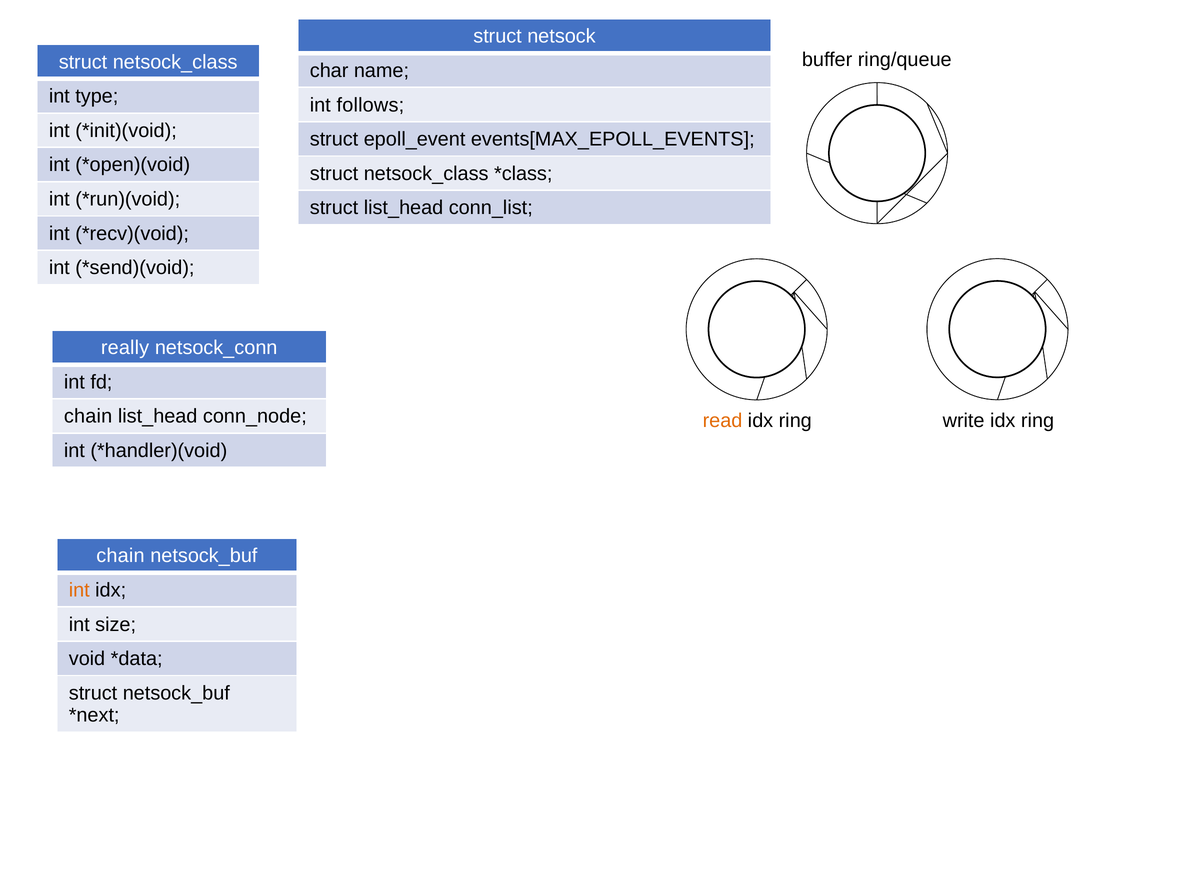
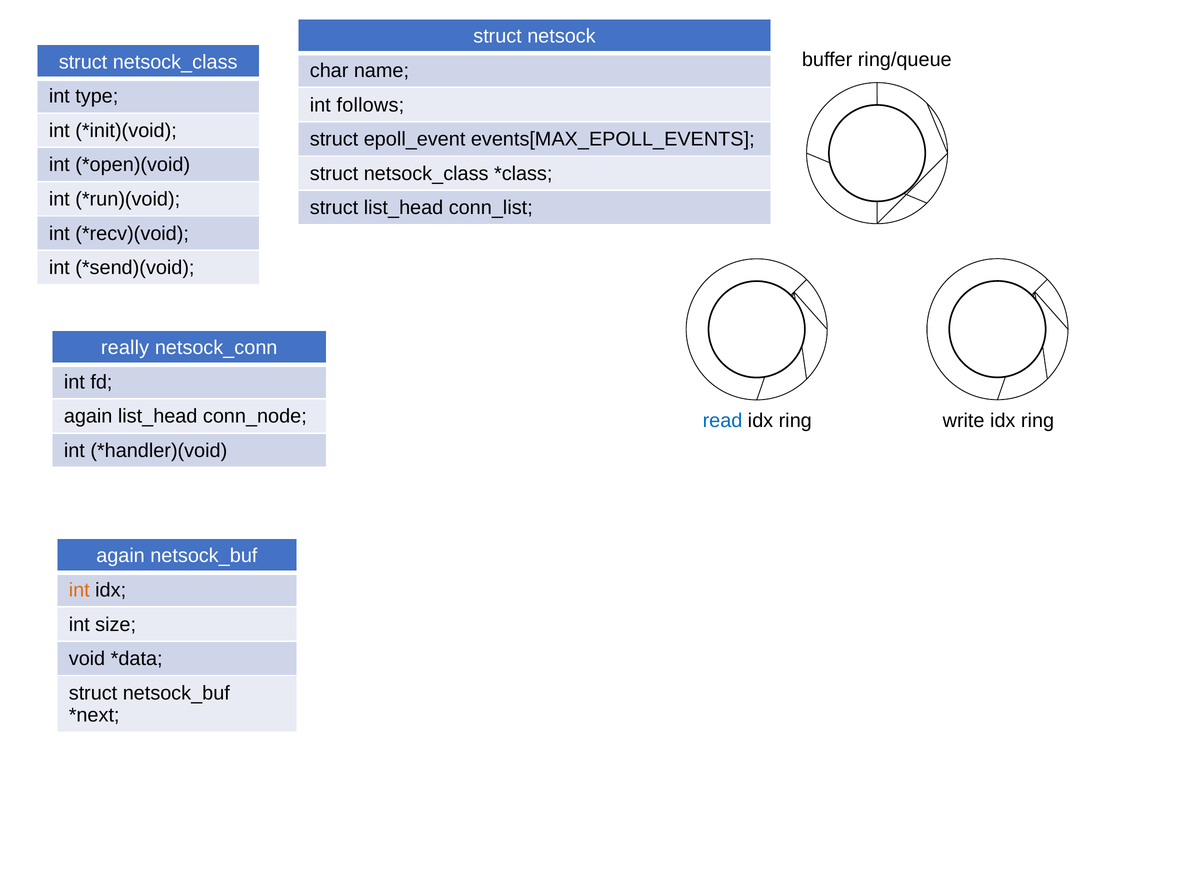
chain at (88, 416): chain -> again
read colour: orange -> blue
chain at (120, 556): chain -> again
